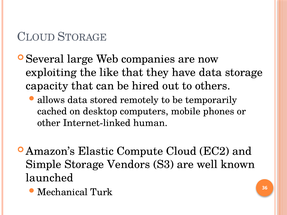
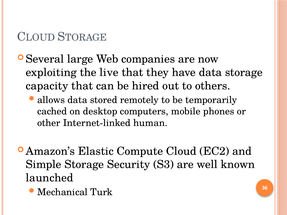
like: like -> live
Vendors: Vendors -> Security
